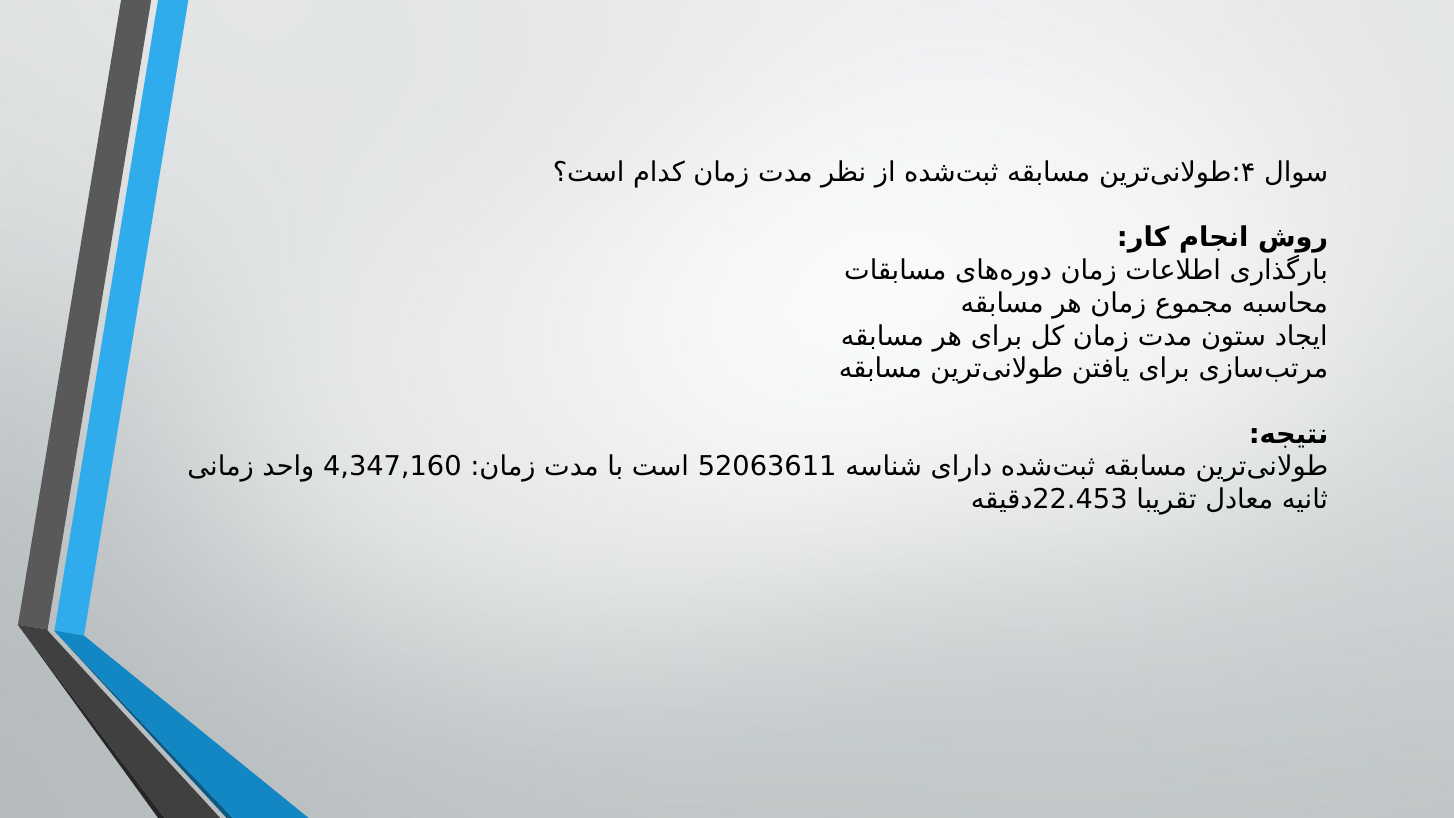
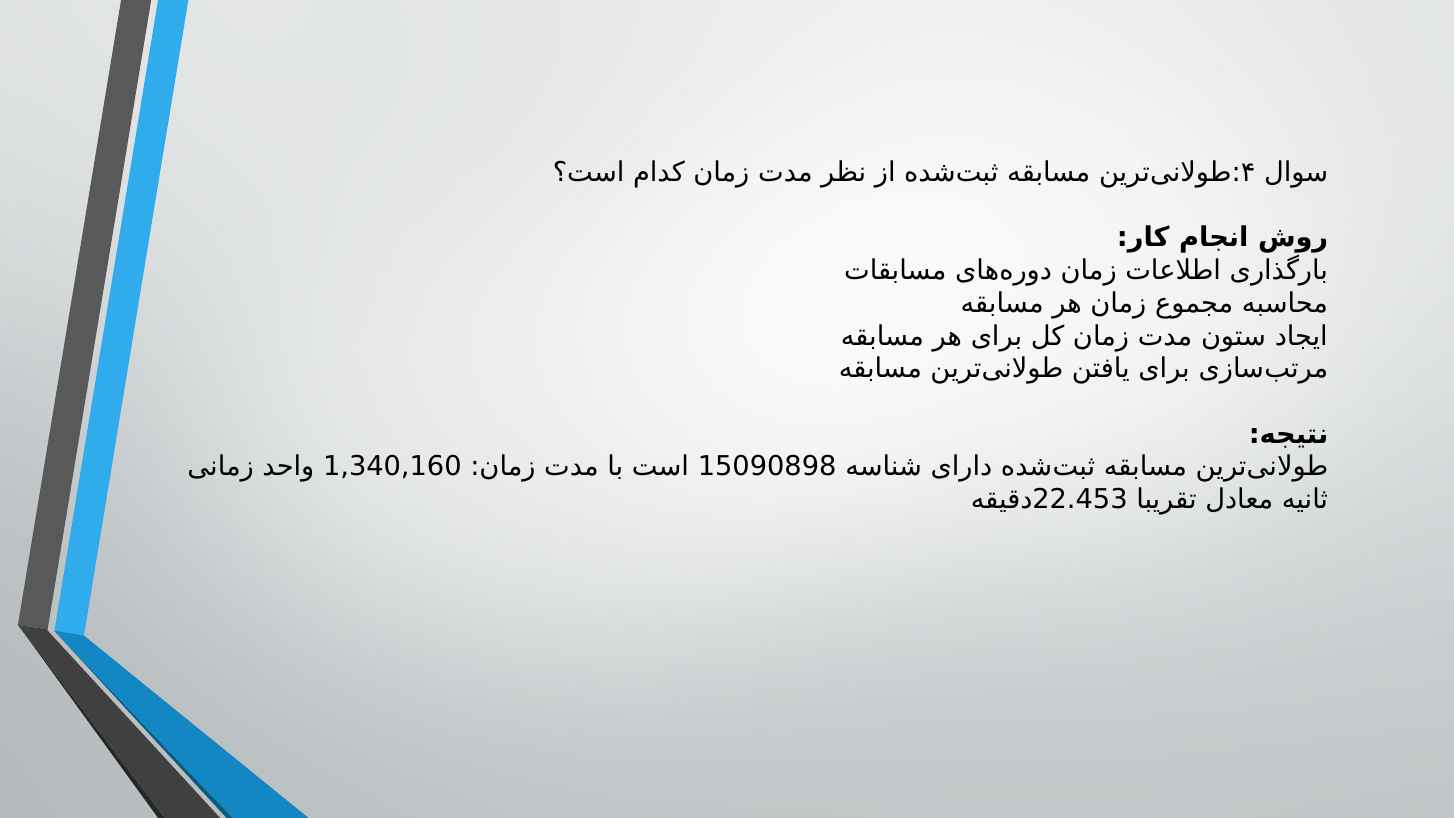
4,347,160: 4,347,160 -> 1,340,160
52063611: 52063611 -> 15090898
